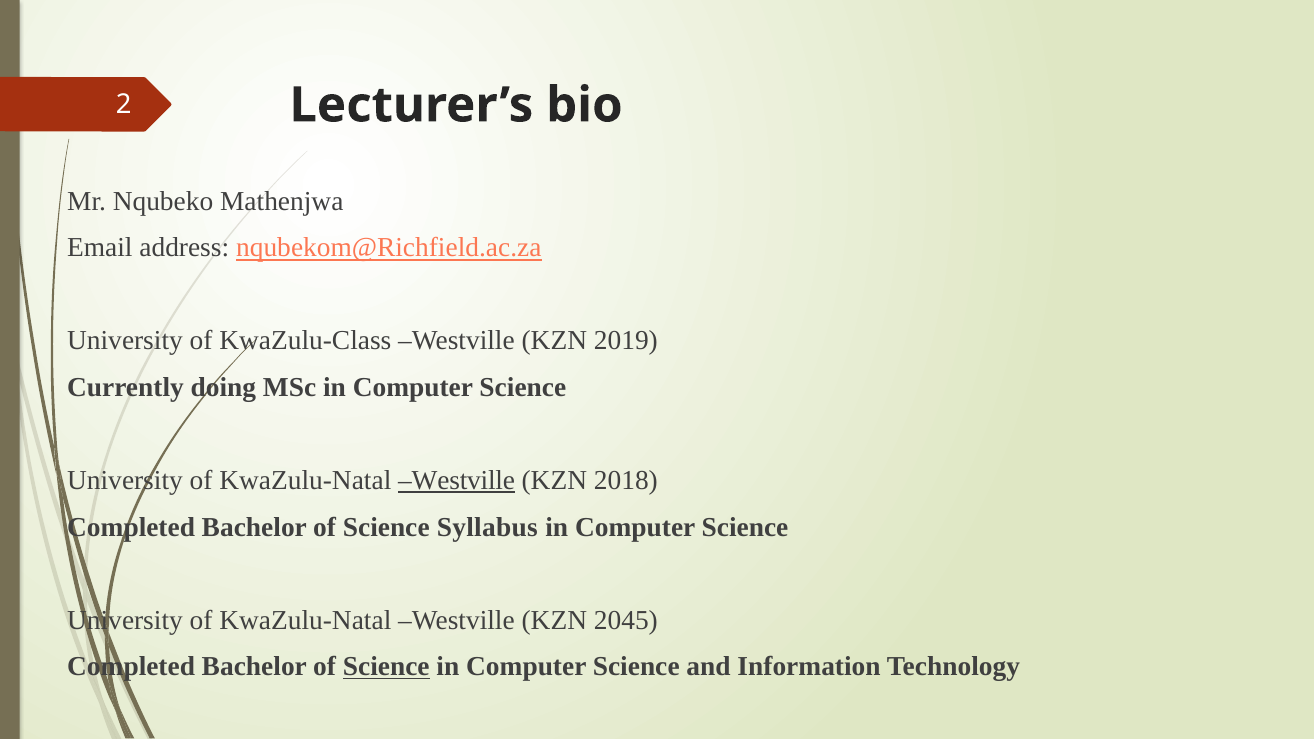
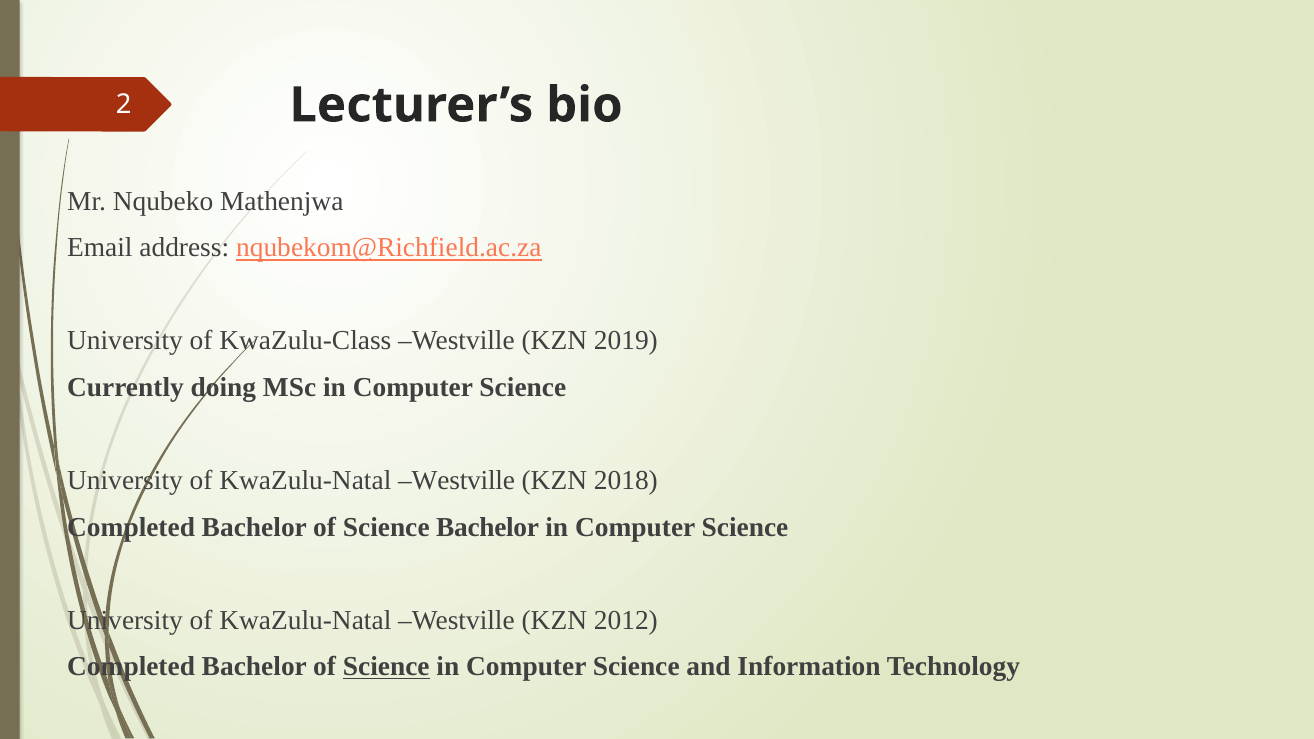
Westville at (457, 481) underline: present -> none
Science Syllabus: Syllabus -> Bachelor
2045: 2045 -> 2012
